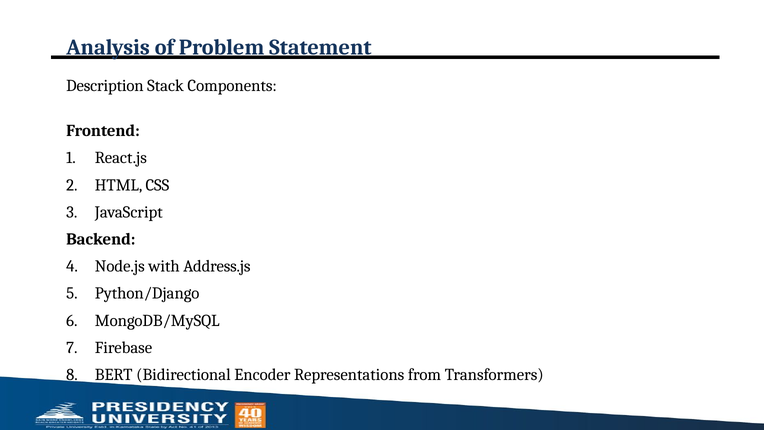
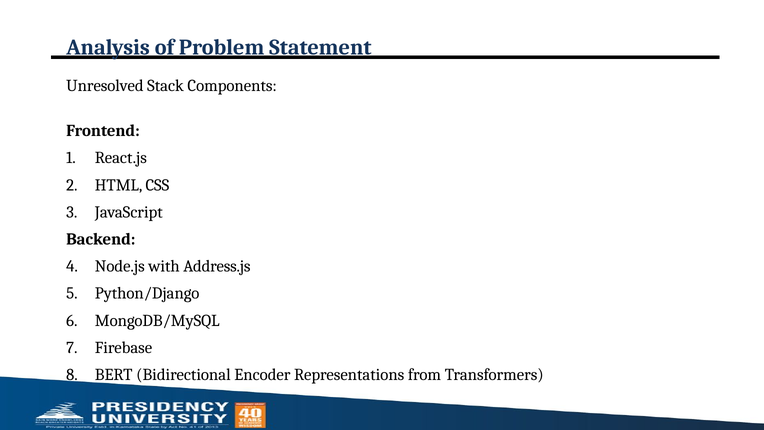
Description: Description -> Unresolved
